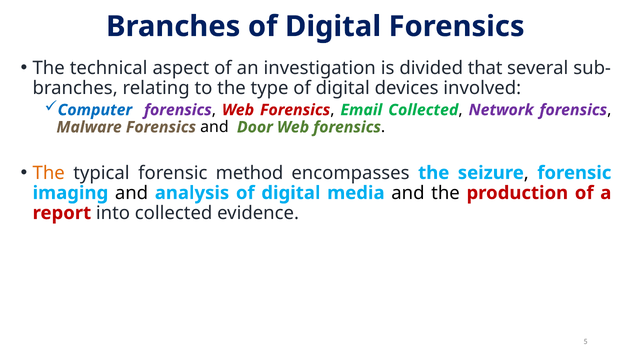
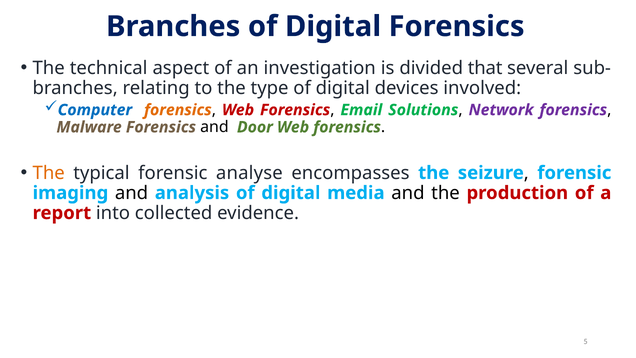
forensics at (178, 110) colour: purple -> orange
Email Collected: Collected -> Solutions
method: method -> analyse
